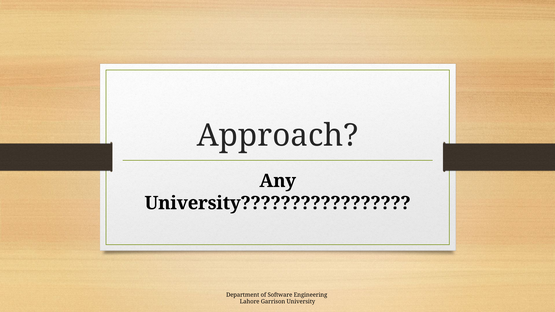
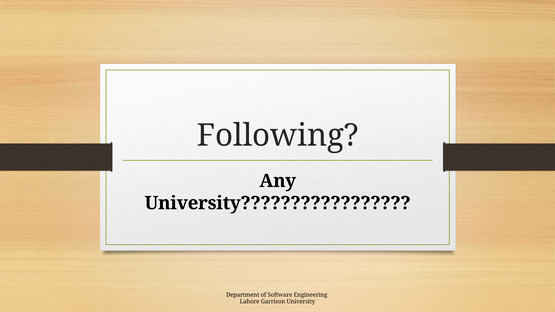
Approach: Approach -> Following
